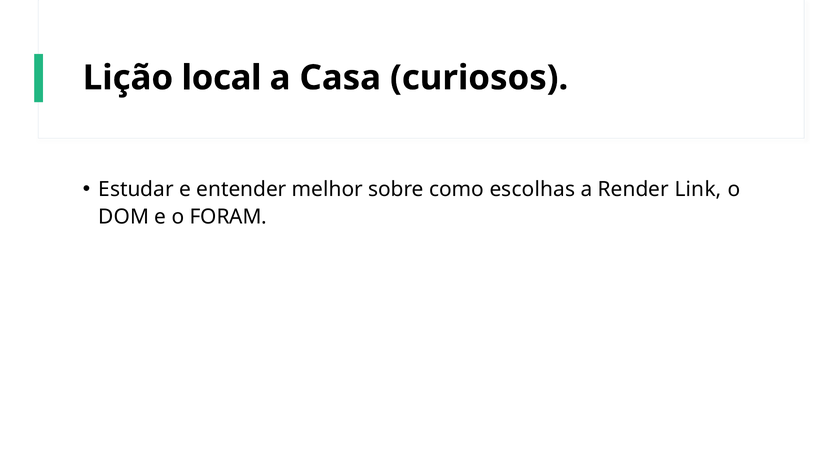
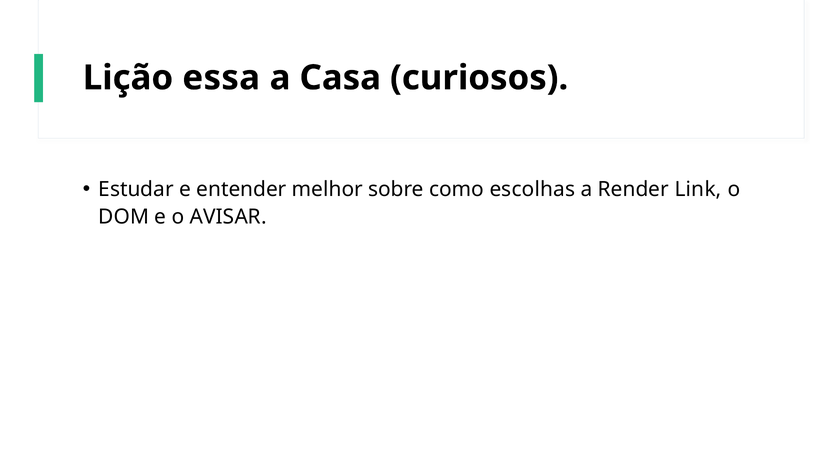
local: local -> essa
FORAM: FORAM -> AVISAR
